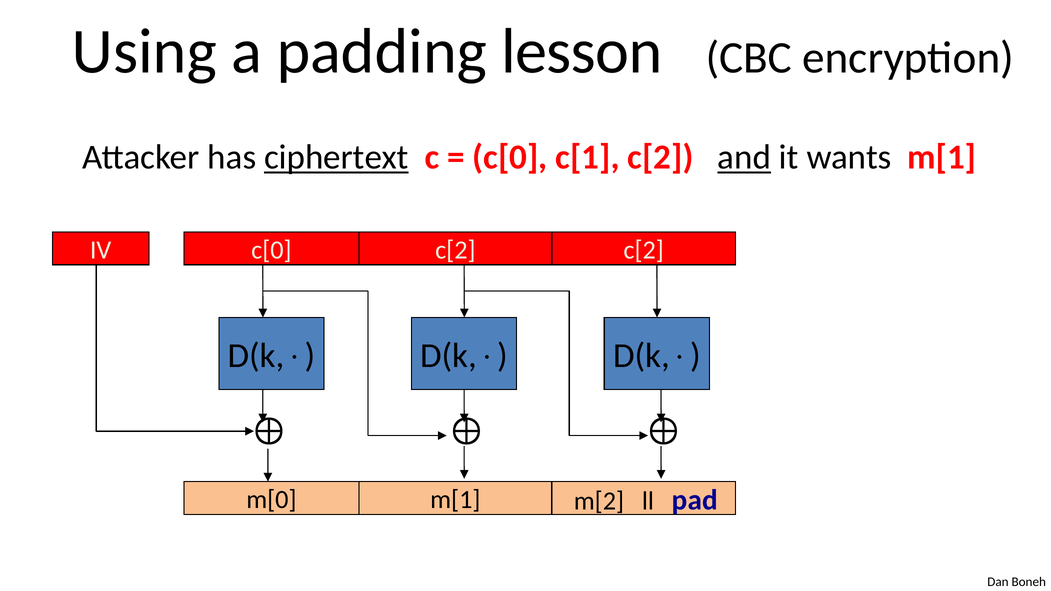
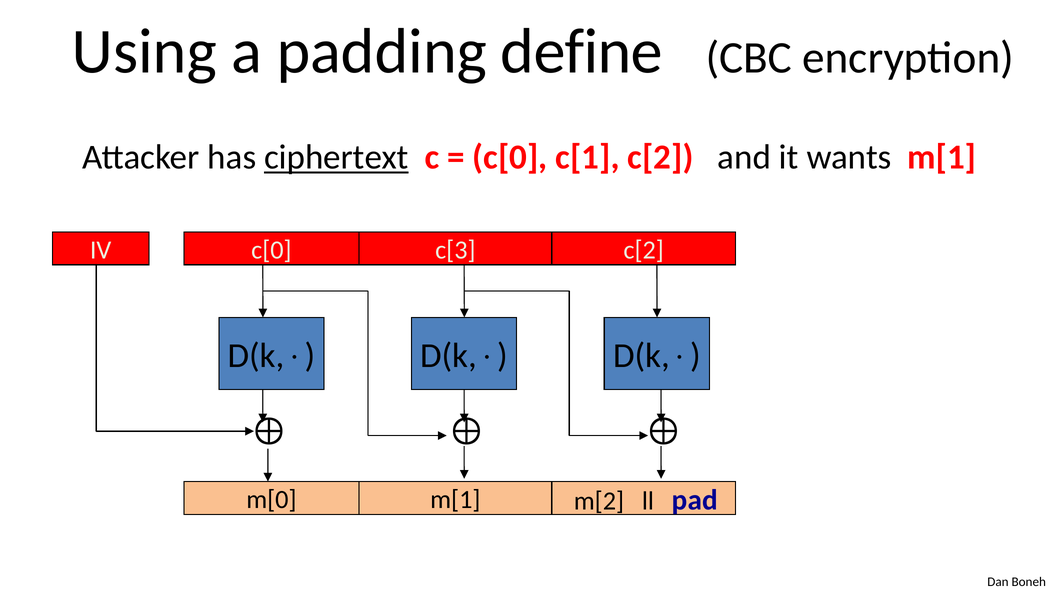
lesson: lesson -> define
and underline: present -> none
c[0 c[2: c[2 -> c[3
